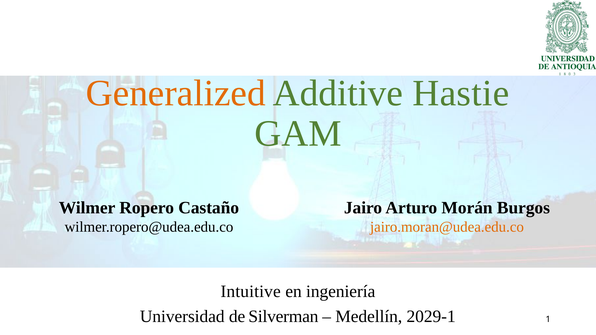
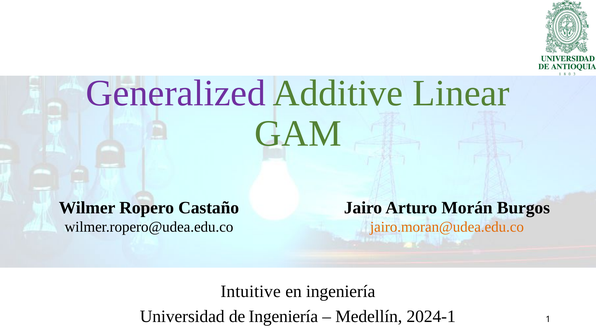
Generalized colour: orange -> purple
Hastie: Hastie -> Linear
de Silverman: Silverman -> Ingeniería
2029-1: 2029-1 -> 2024-1
